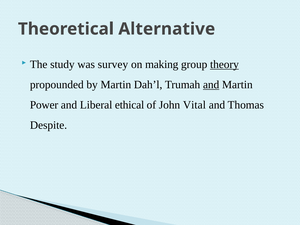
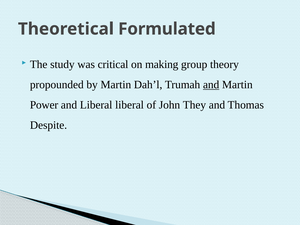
Alternative: Alternative -> Formulated
survey: survey -> critical
theory underline: present -> none
Liberal ethical: ethical -> liberal
Vital: Vital -> They
